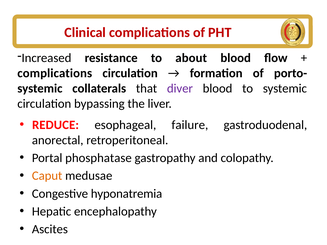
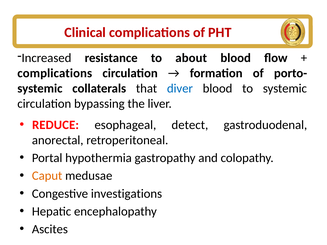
diver colour: purple -> blue
failure: failure -> detect
phosphatase: phosphatase -> hypothermia
hyponatremia: hyponatremia -> investigations
